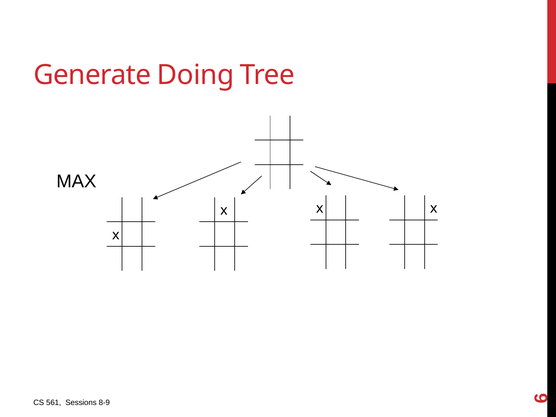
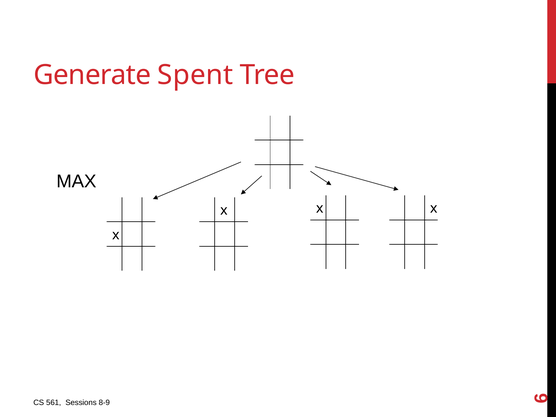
Doing: Doing -> Spent
